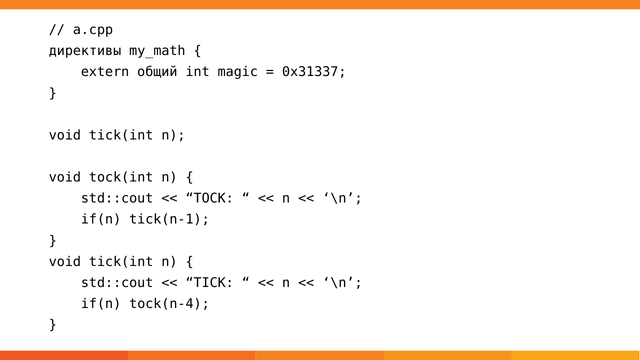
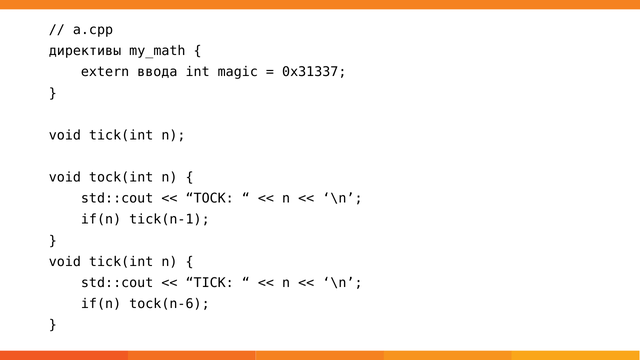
общий: общий -> ввода
tock(n-4: tock(n-4 -> tock(n-6
